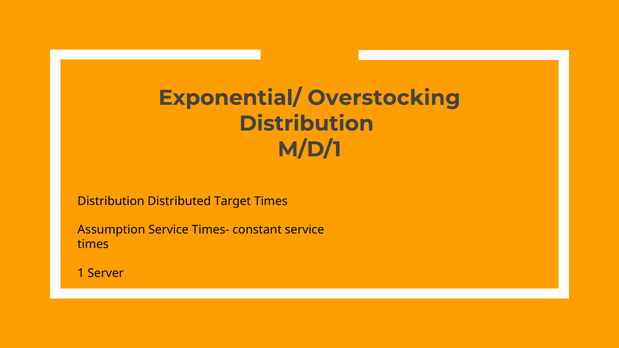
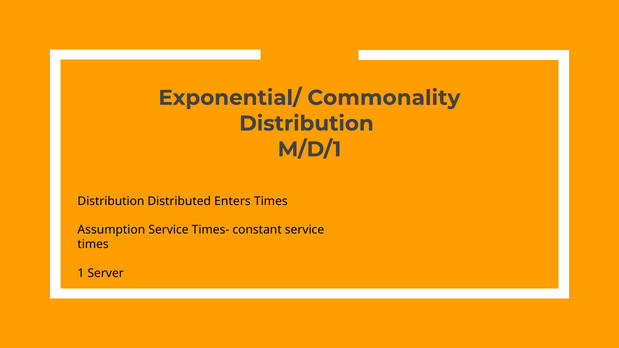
Overstocking: Overstocking -> Commonality
Target: Target -> Enters
